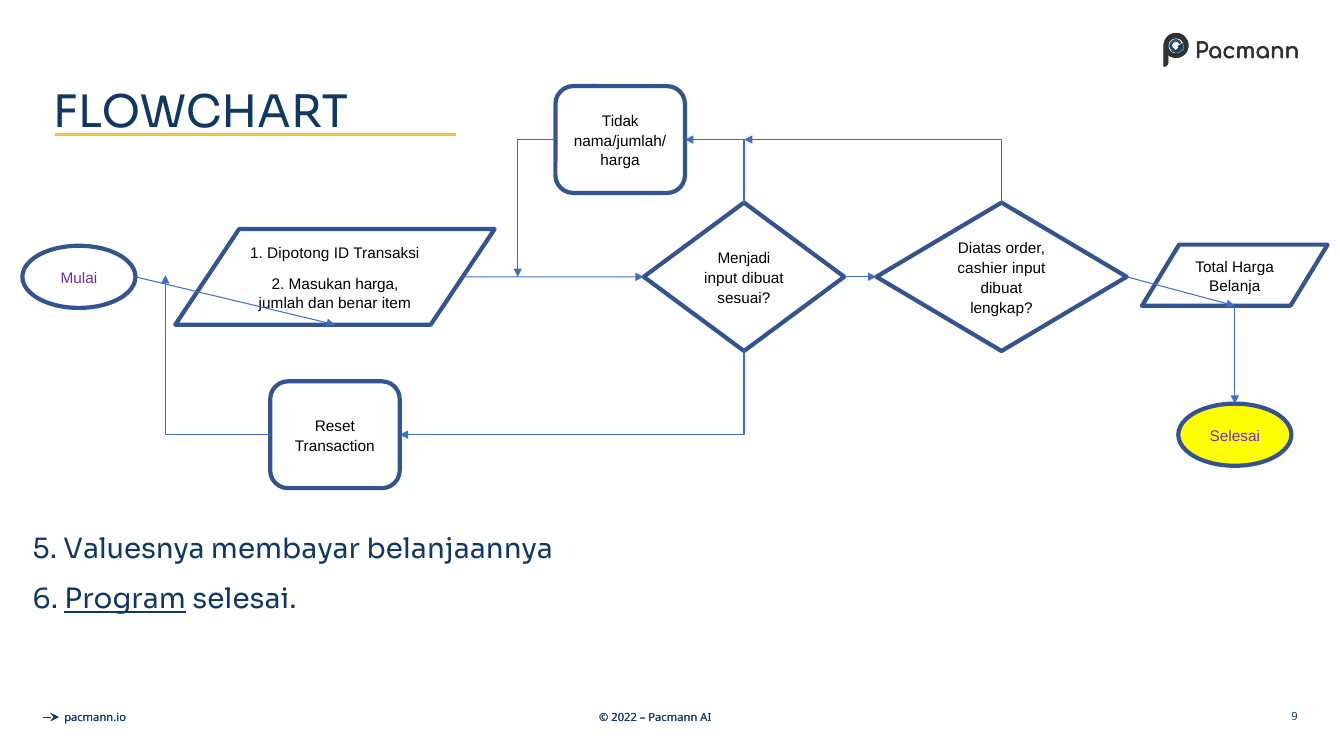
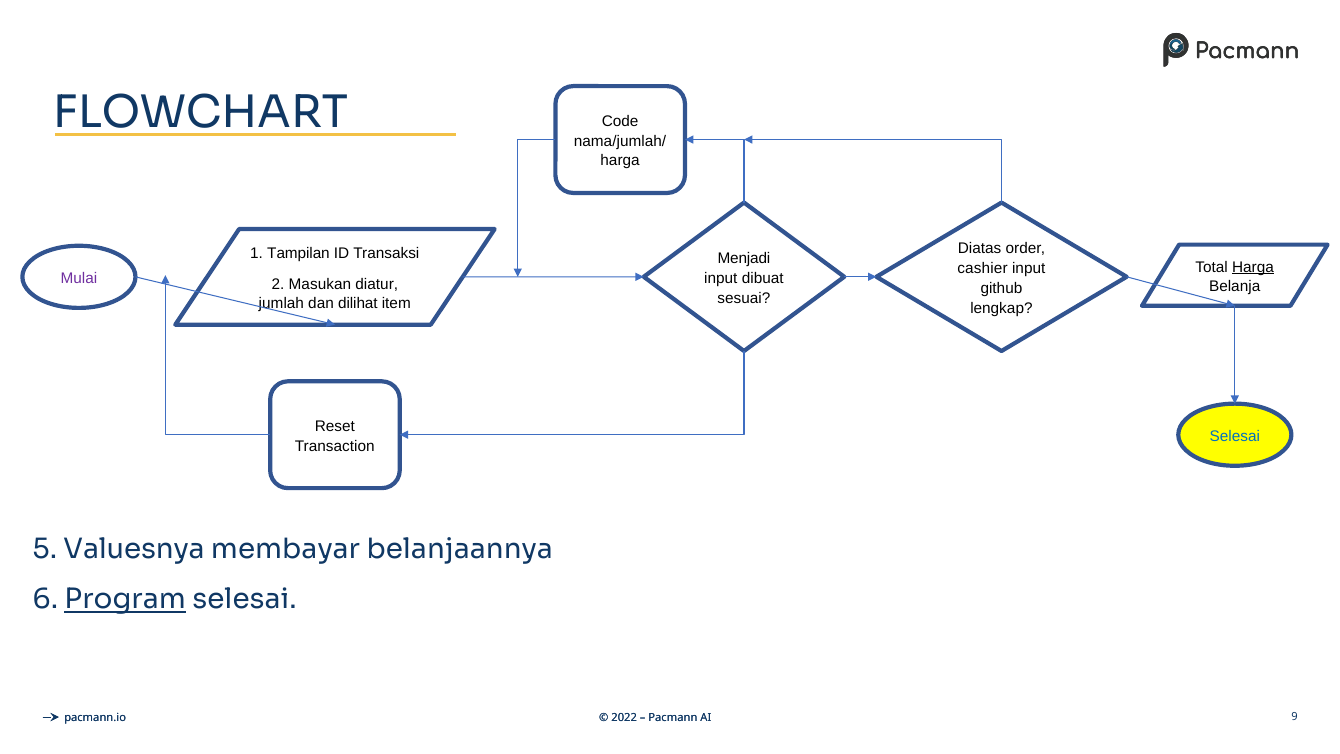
Tidak: Tidak -> Code
Dipotong: Dipotong -> Tampilan
Harga at (1253, 267) underline: none -> present
Masukan harga: harga -> diatur
dibuat at (1001, 288): dibuat -> github
benar: benar -> dilihat
Selesai at (1235, 436) colour: purple -> blue
